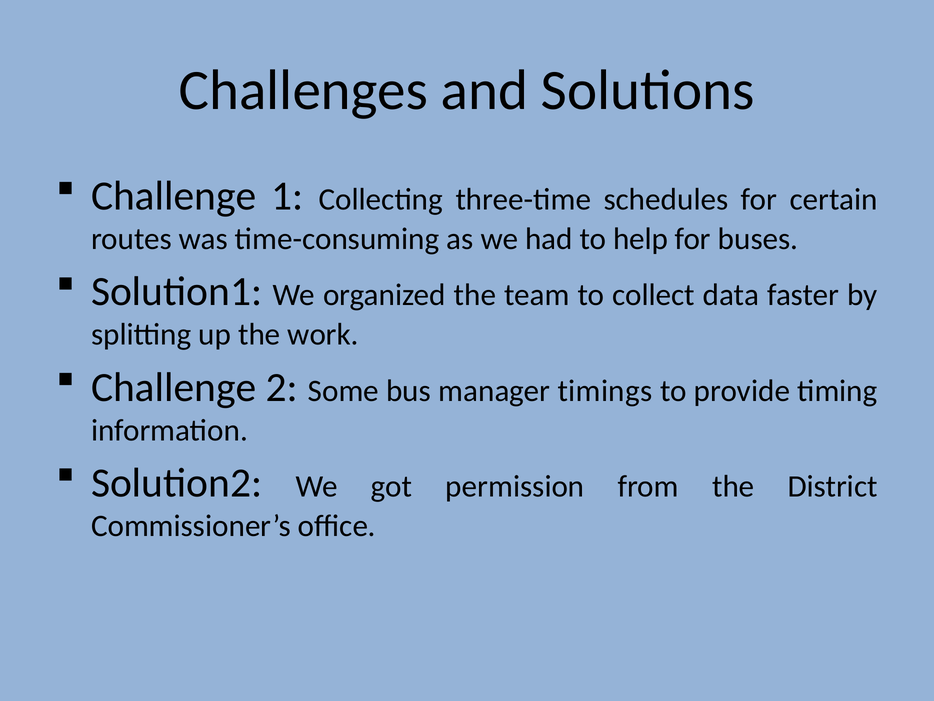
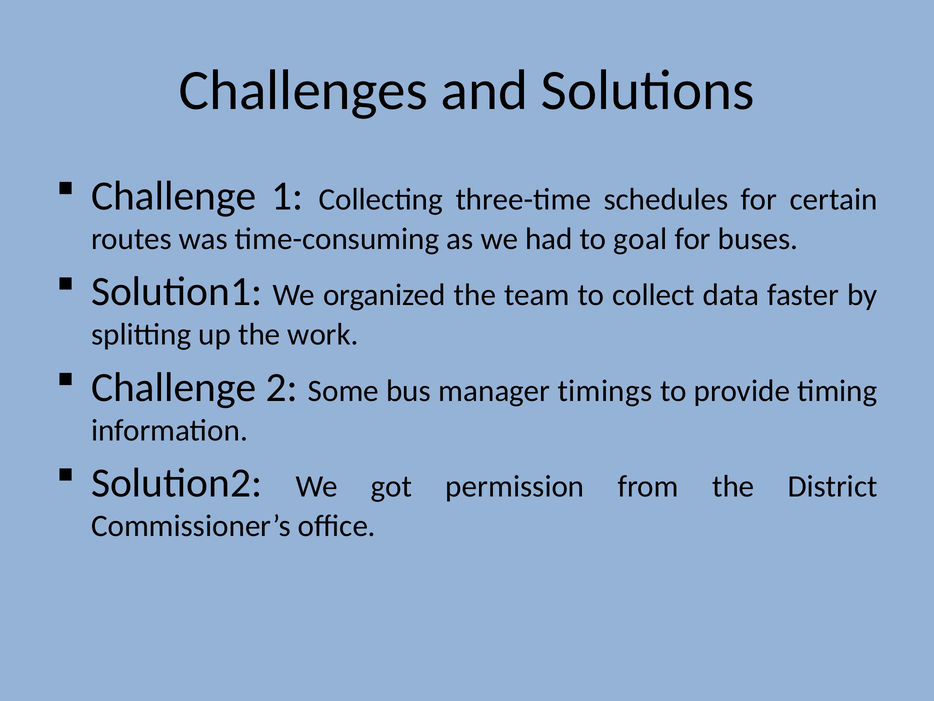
help: help -> goal
